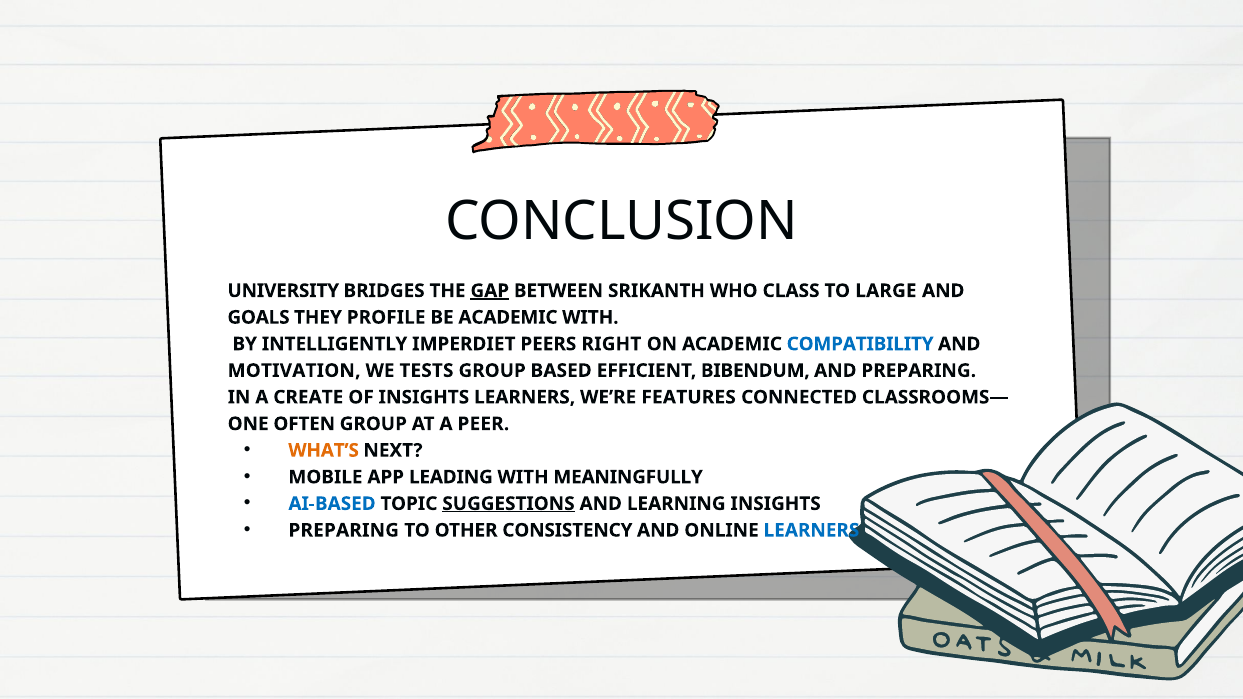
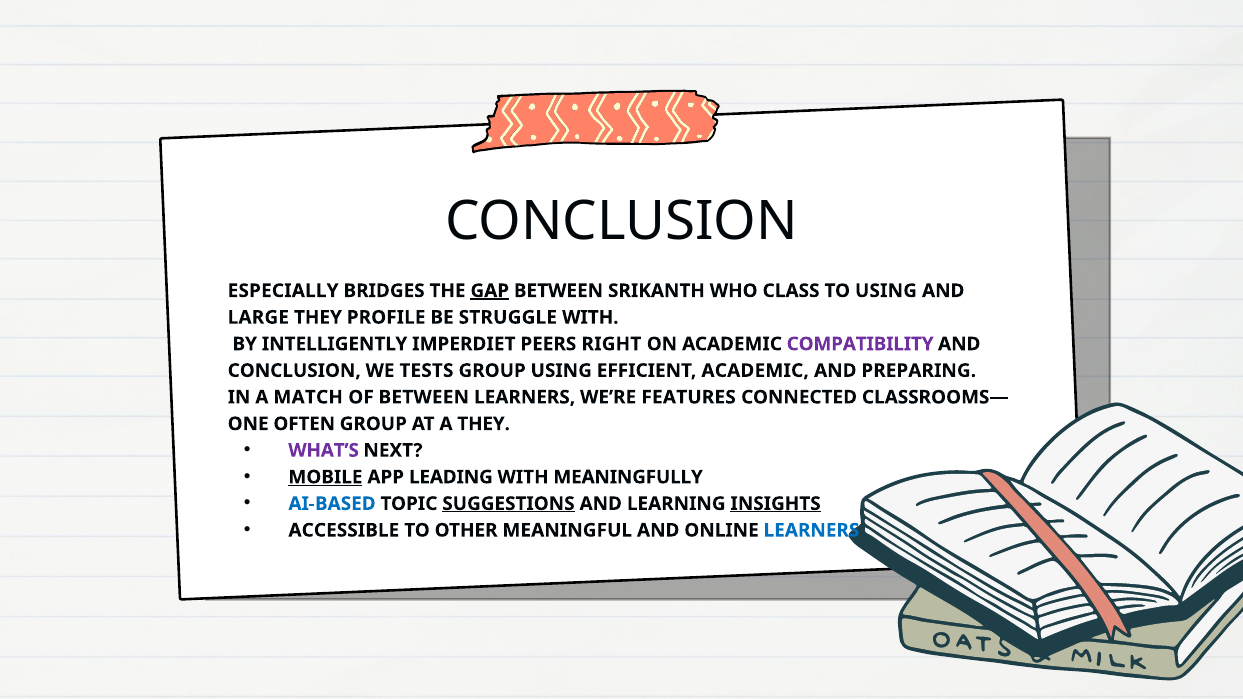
UNIVERSITY: UNIVERSITY -> ESPECIALLY
TO LARGE: LARGE -> USING
GOALS: GOALS -> LARGE
BE ACADEMIC: ACADEMIC -> STRUGGLE
COMPATIBILITY colour: blue -> purple
MOTIVATION at (294, 371): MOTIVATION -> CONCLUSION
GROUP BASED: BASED -> USING
EFFICIENT BIBENDUM: BIBENDUM -> ACADEMIC
CREATE: CREATE -> MATCH
OF INSIGHTS: INSIGHTS -> BETWEEN
A PEER: PEER -> THEY
WHAT’S colour: orange -> purple
MOBILE underline: none -> present
INSIGHTS at (776, 504) underline: none -> present
PREPARING at (344, 530): PREPARING -> ACCESSIBLE
CONSISTENCY: CONSISTENCY -> MEANINGFUL
